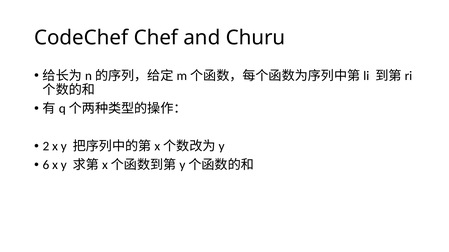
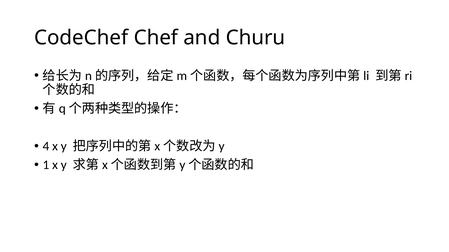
2: 2 -> 4
6: 6 -> 1
